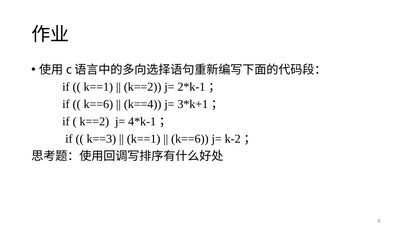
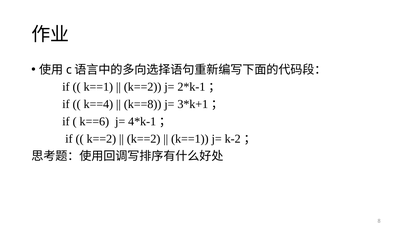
k==6 at (98, 104): k==6 -> k==4
k==4: k==4 -> k==8
k==2 at (94, 121): k==2 -> k==6
k==3 at (101, 139): k==3 -> k==2
k==1 at (144, 139): k==1 -> k==2
k==6 at (190, 139): k==6 -> k==1
